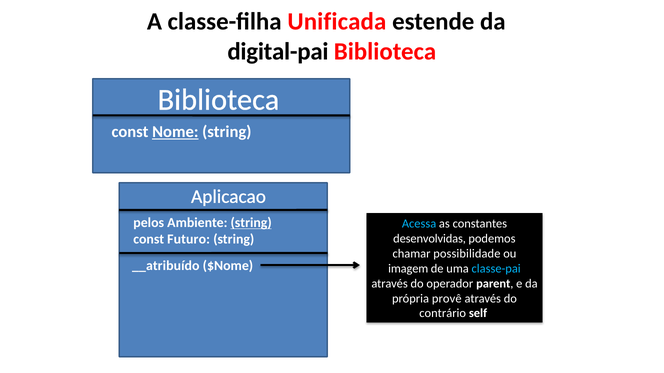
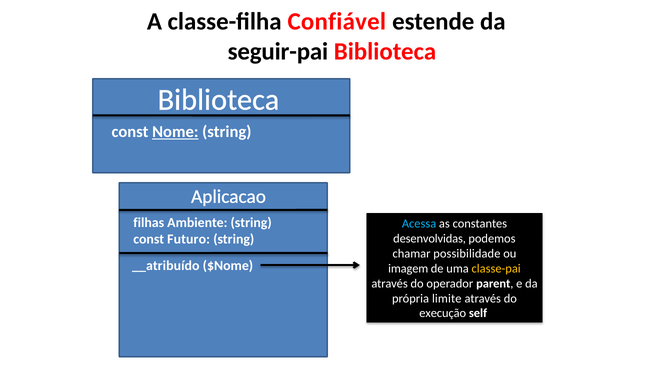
Unificada: Unificada -> Confiável
digital-pai: digital-pai -> seguir-pai
pelos: pelos -> filhas
string at (251, 223) underline: present -> none
classe-pai colour: light blue -> yellow
provê: provê -> limite
contrário: contrário -> execução
